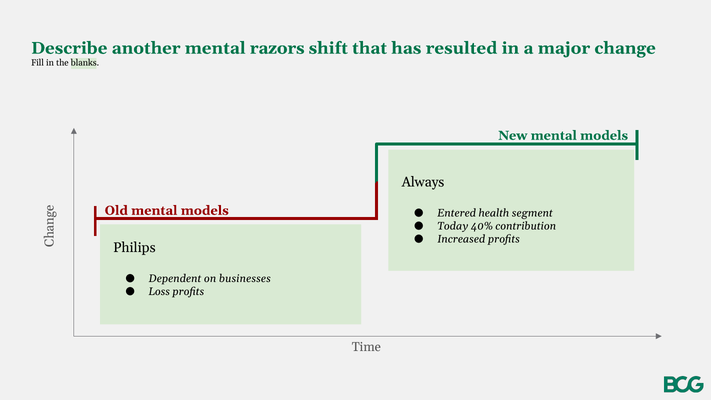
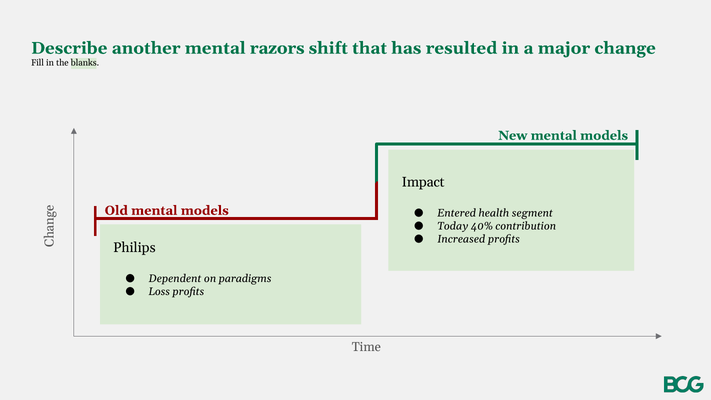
Always: Always -> Impact
businesses: businesses -> paradigms
